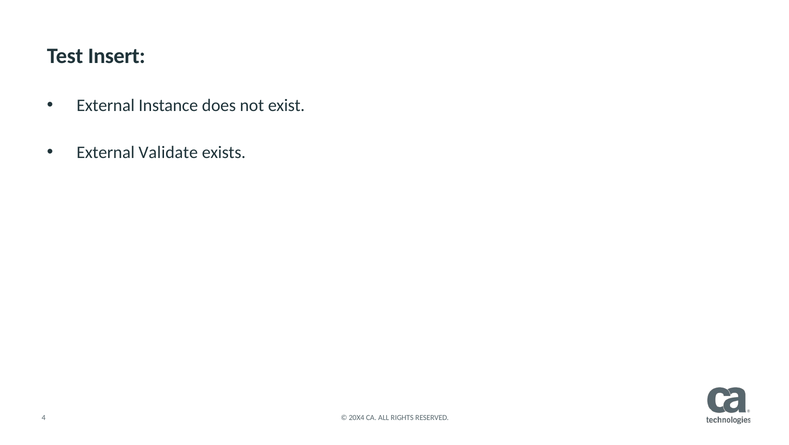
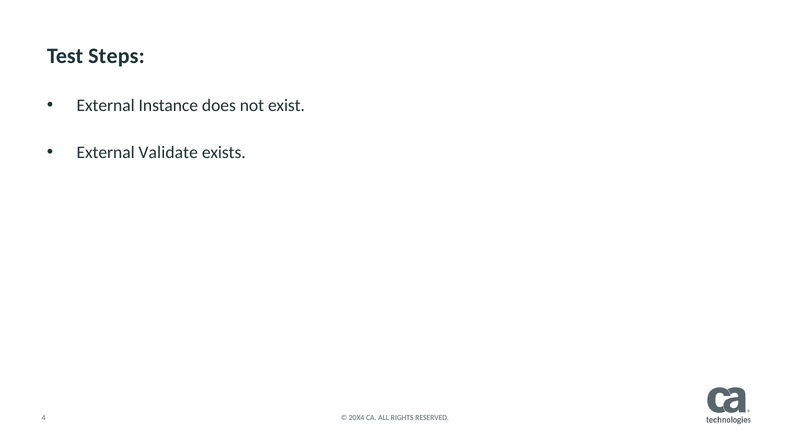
Insert: Insert -> Steps
